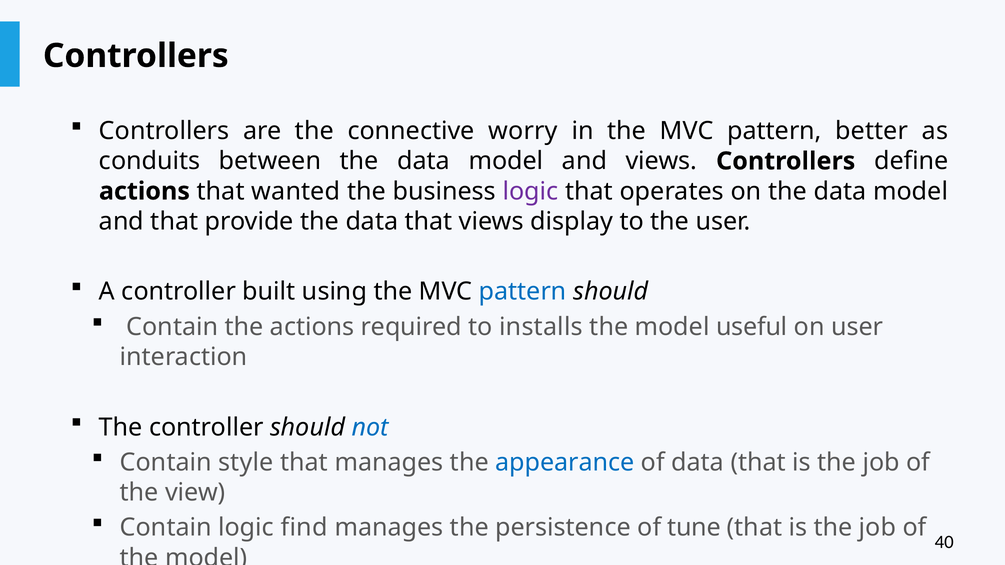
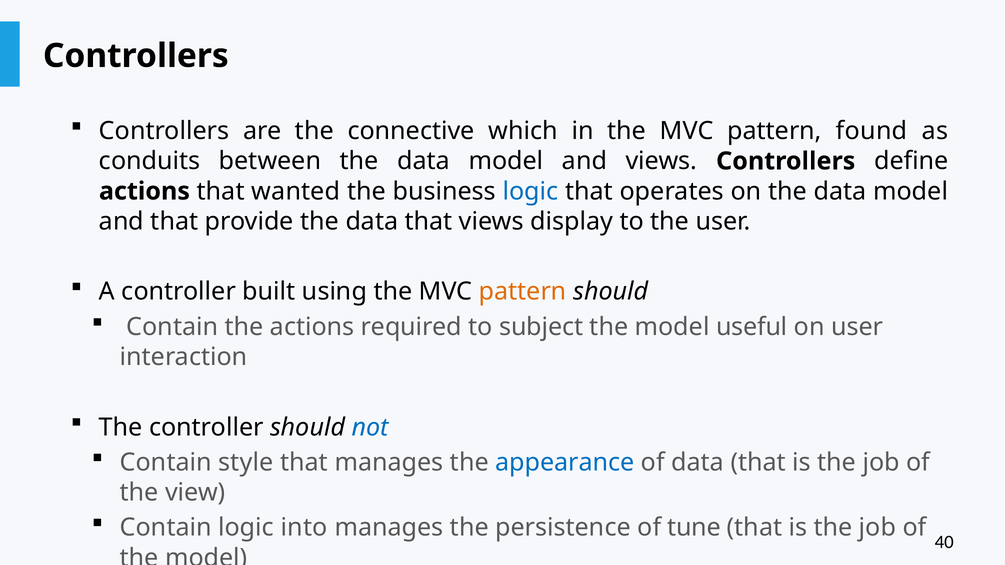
worry: worry -> which
better: better -> found
logic at (531, 191) colour: purple -> blue
pattern at (523, 292) colour: blue -> orange
installs: installs -> subject
find: find -> into
